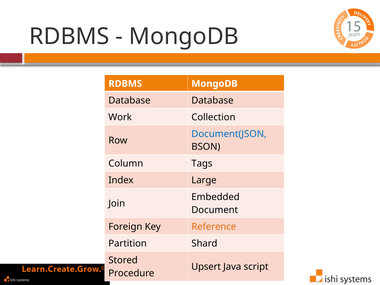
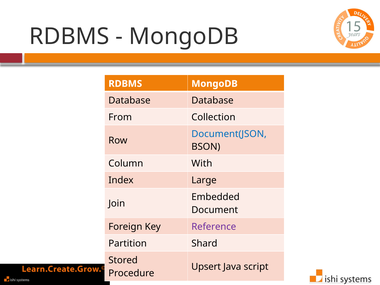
Work: Work -> From
Tags: Tags -> With
Reference colour: orange -> purple
